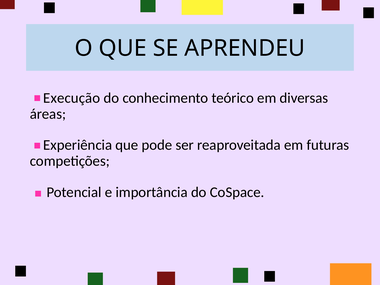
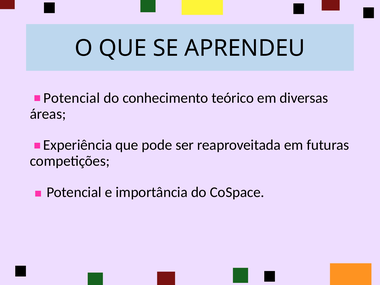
Execução at (72, 98): Execução -> Potencial
